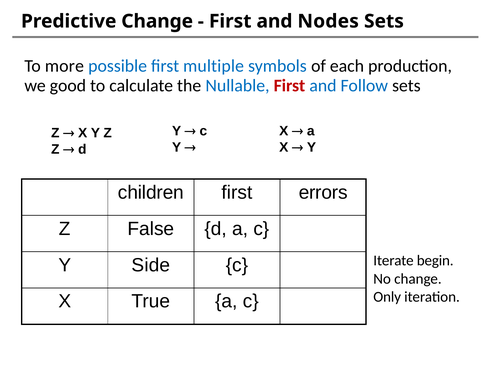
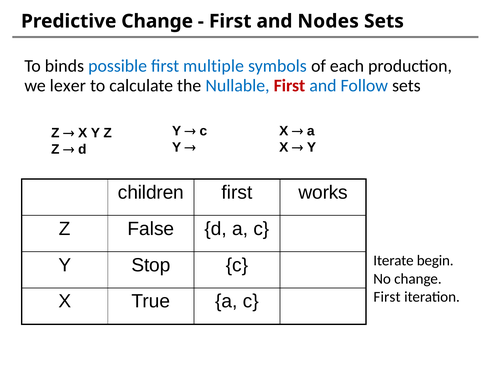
more: more -> binds
good: good -> lexer
errors: errors -> works
Side: Side -> Stop
Only at (387, 297): Only -> First
